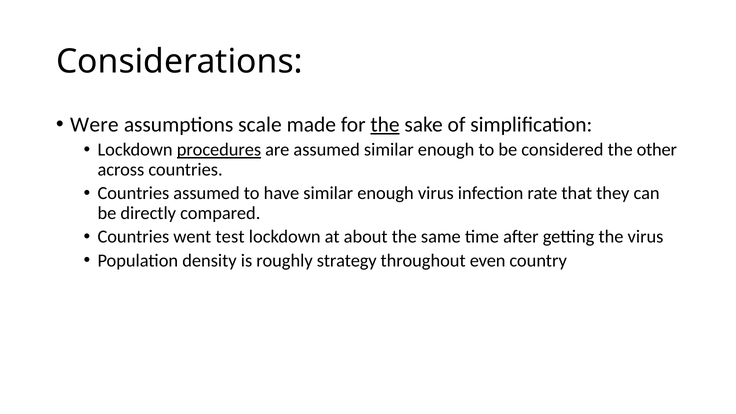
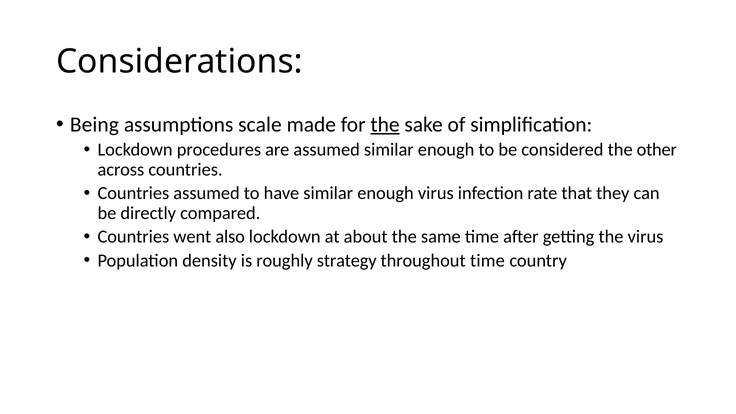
Were: Were -> Being
procedures underline: present -> none
test: test -> also
throughout even: even -> time
